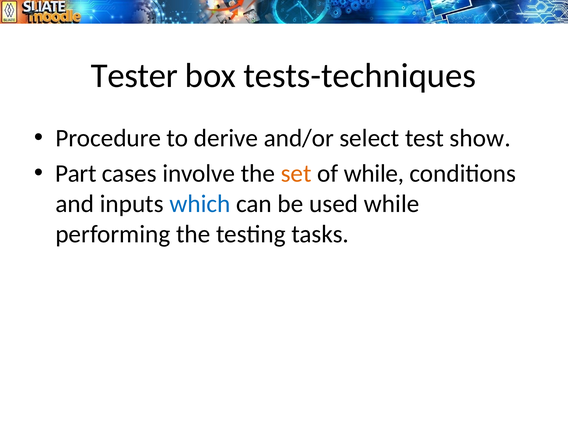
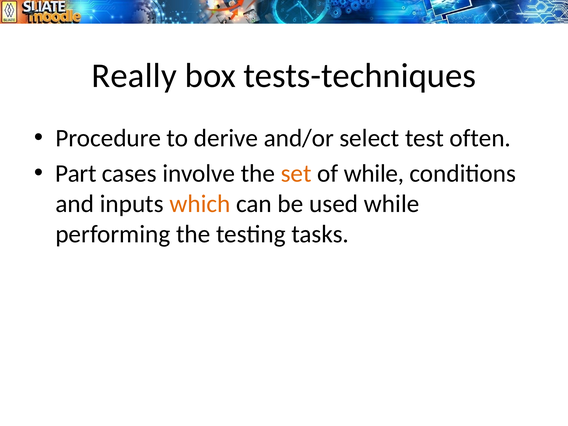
Tester: Tester -> Really
show: show -> often
which colour: blue -> orange
